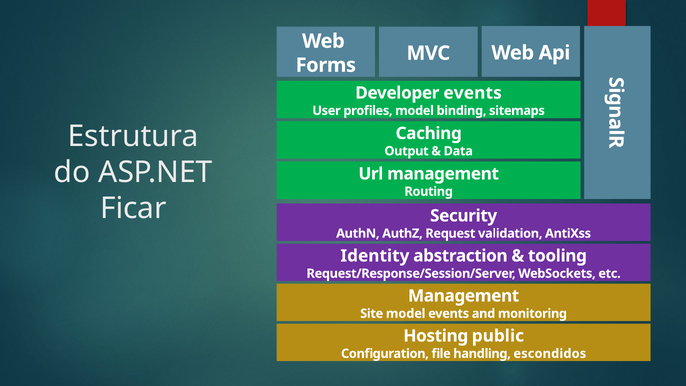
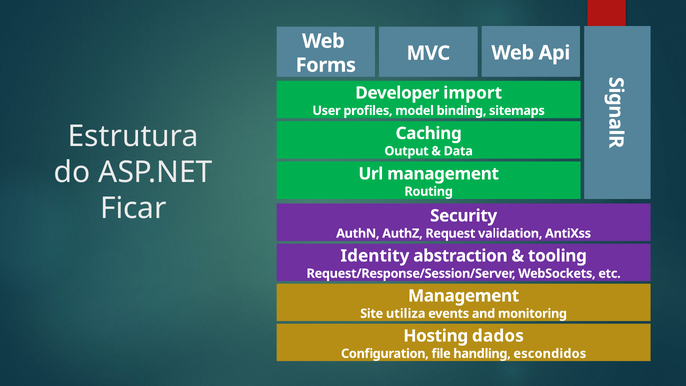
Developer events: events -> import
Site model: model -> utiliza
public: public -> dados
